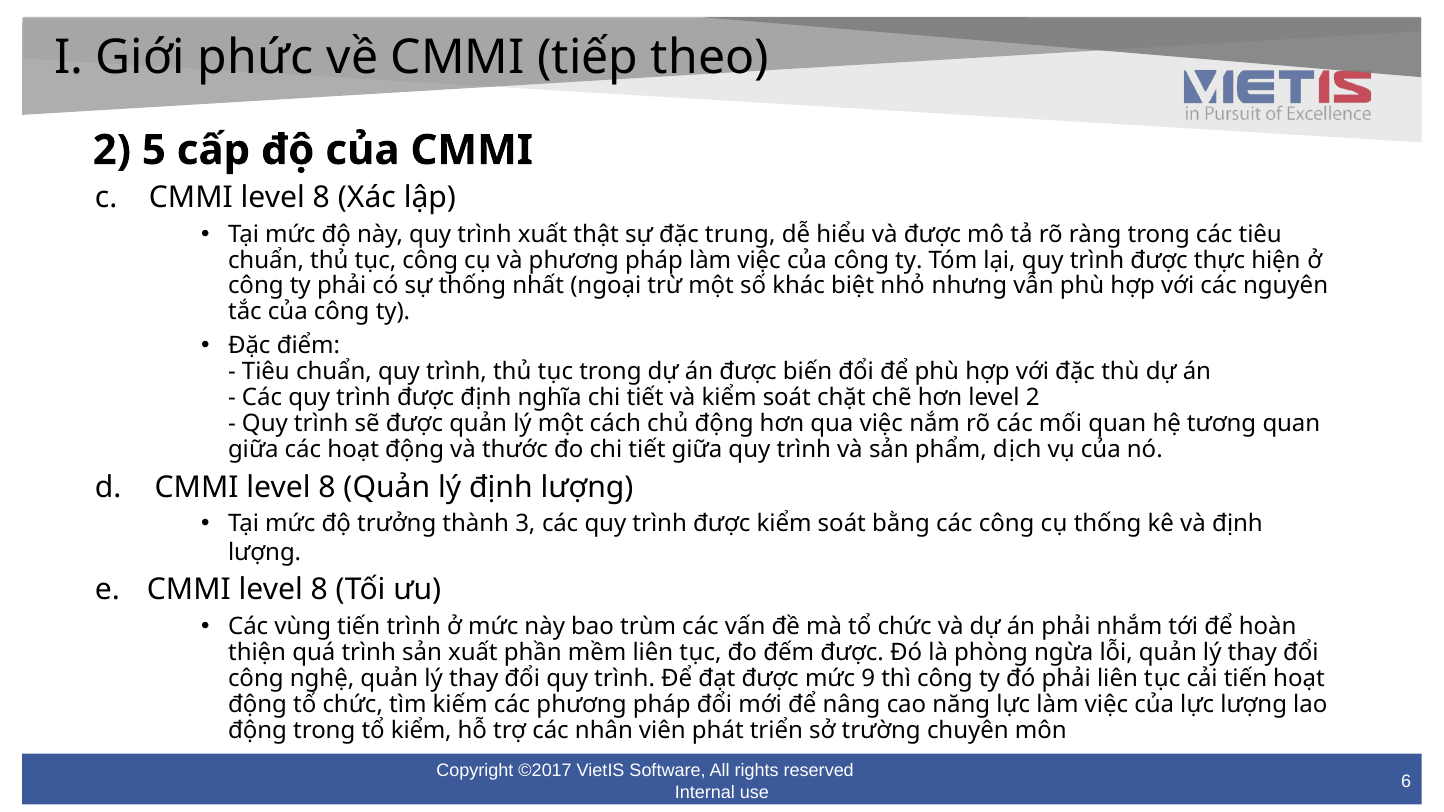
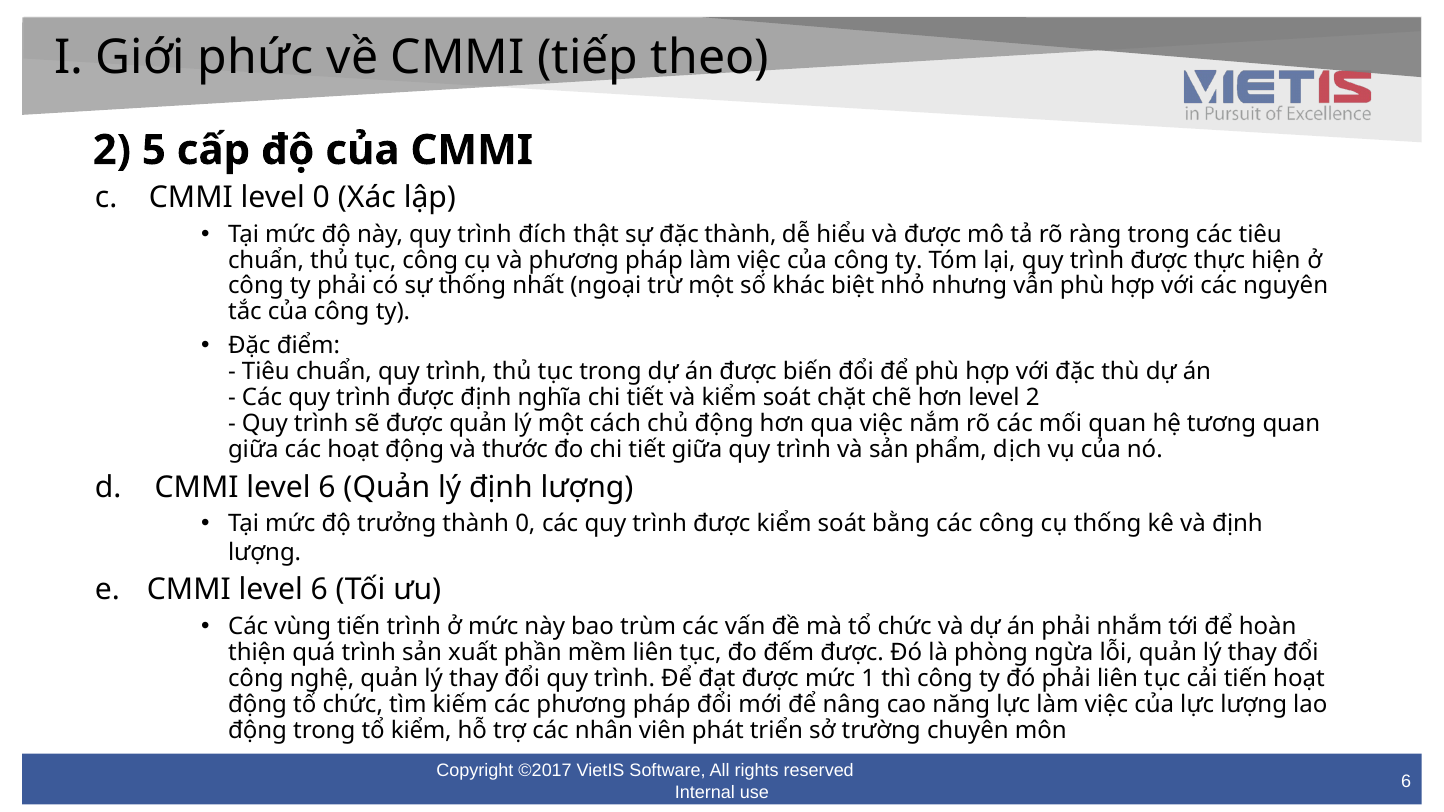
8 at (321, 198): 8 -> 0
trình xuất: xuất -> đích
đặc trung: trung -> thành
8 at (327, 487): 8 -> 6
thành 3: 3 -> 0
8 at (319, 590): 8 -> 6
9: 9 -> 1
